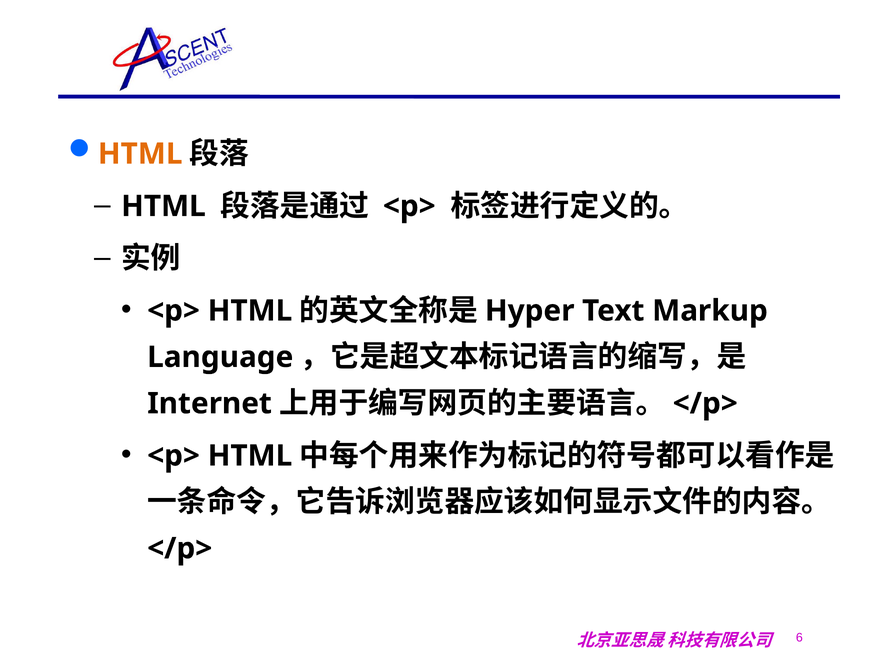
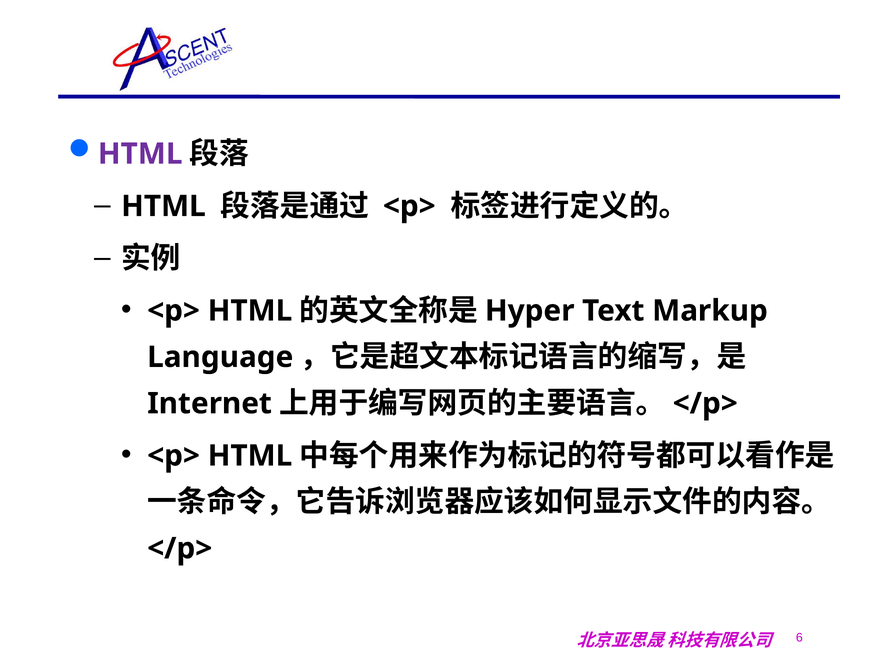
HTML at (140, 154) colour: orange -> purple
